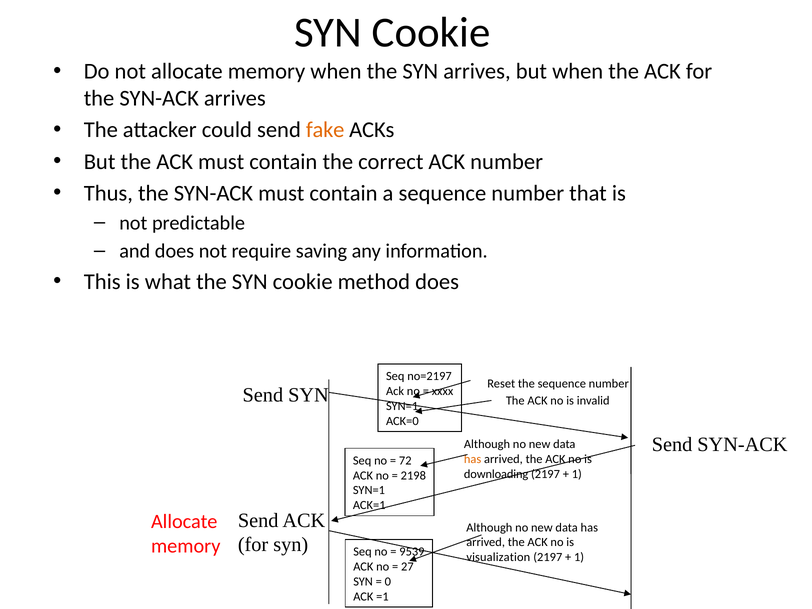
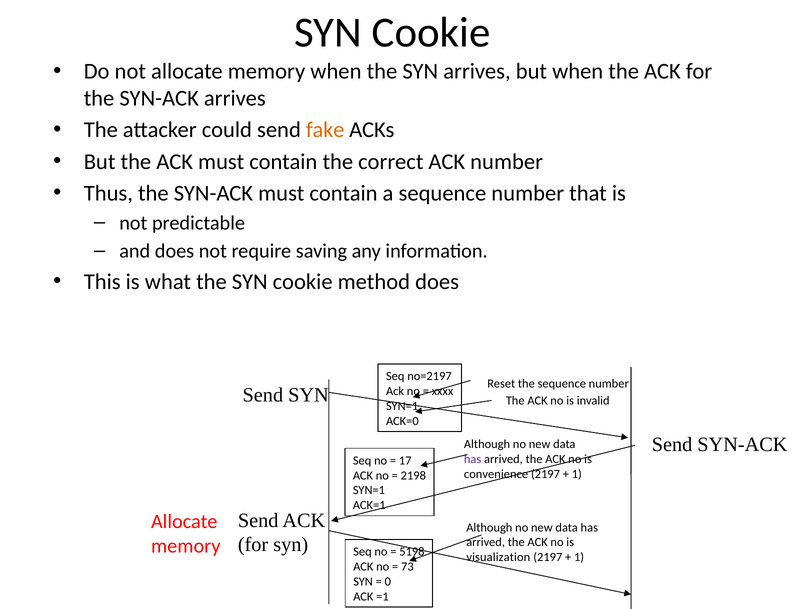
has at (473, 459) colour: orange -> purple
72: 72 -> 17
downloading: downloading -> convenience
9539: 9539 -> 5198
27: 27 -> 73
